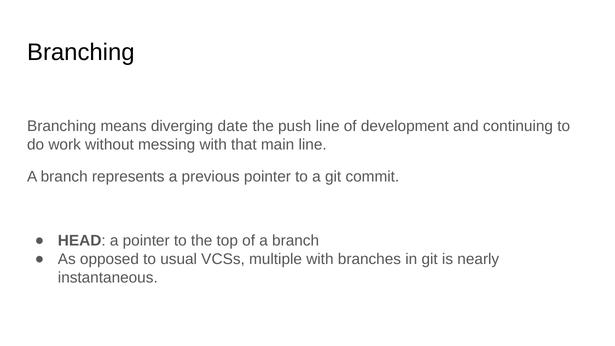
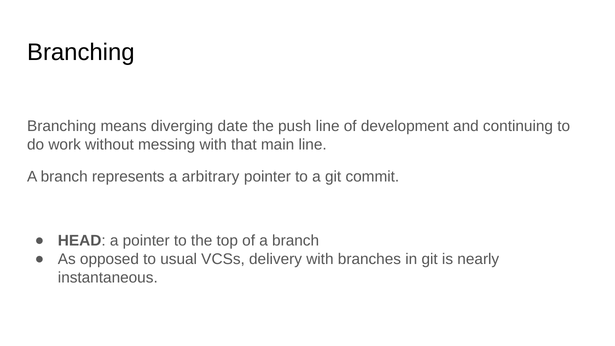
previous: previous -> arbitrary
multiple: multiple -> delivery
